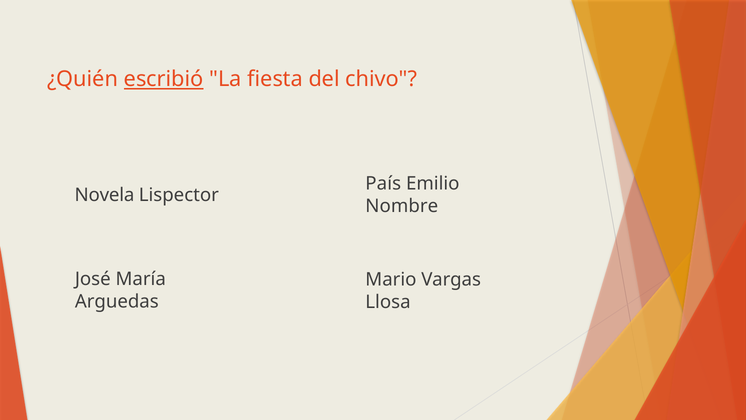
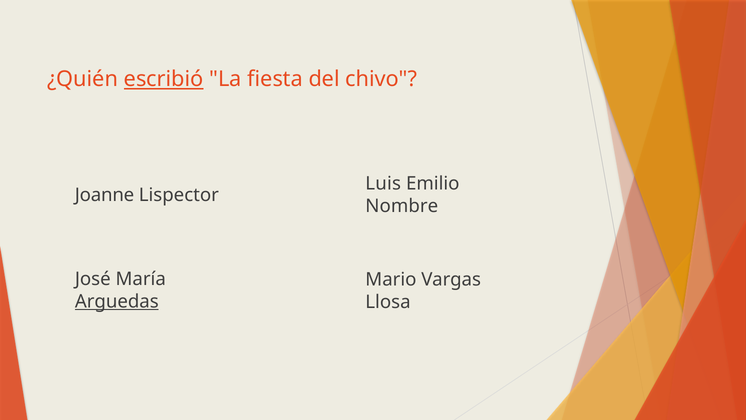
País: País -> Luis
Novela: Novela -> Joanne
Arguedas underline: none -> present
